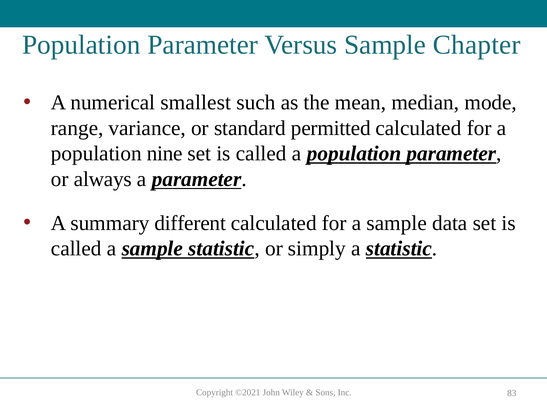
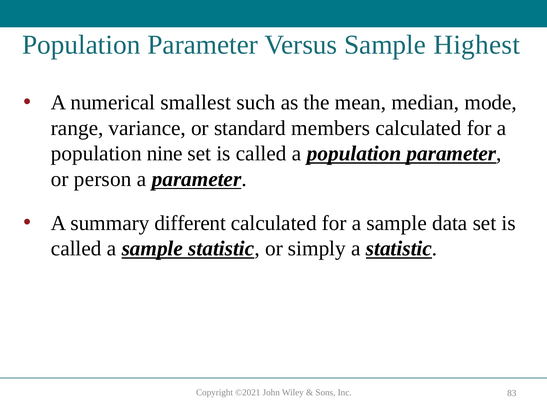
Chapter: Chapter -> Highest
permitted: permitted -> members
always: always -> person
